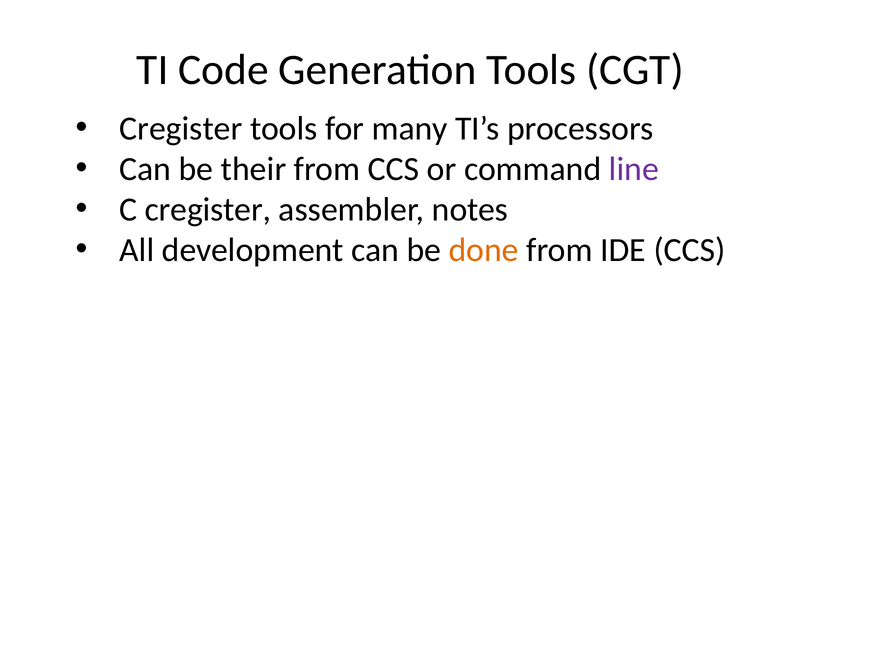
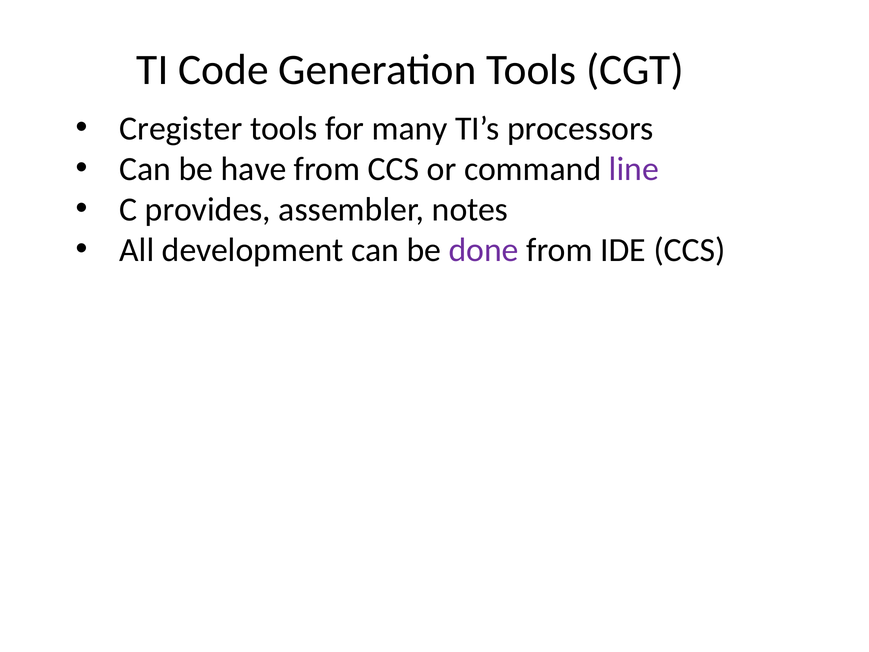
their: their -> have
C cregister: cregister -> provides
done colour: orange -> purple
